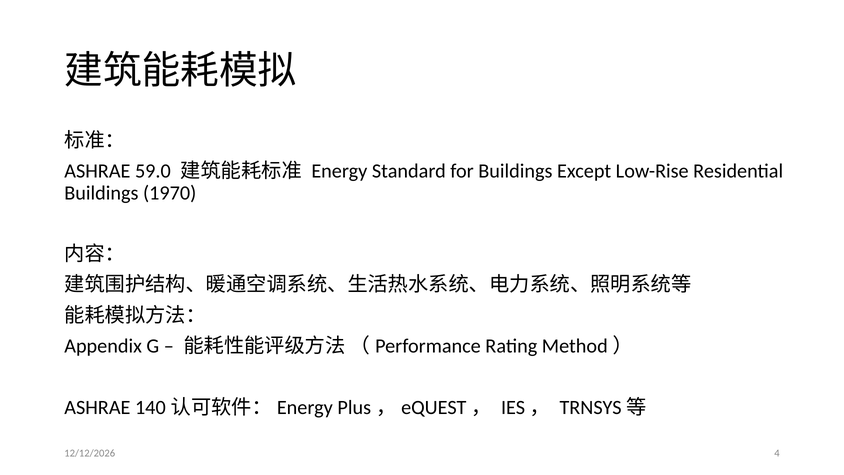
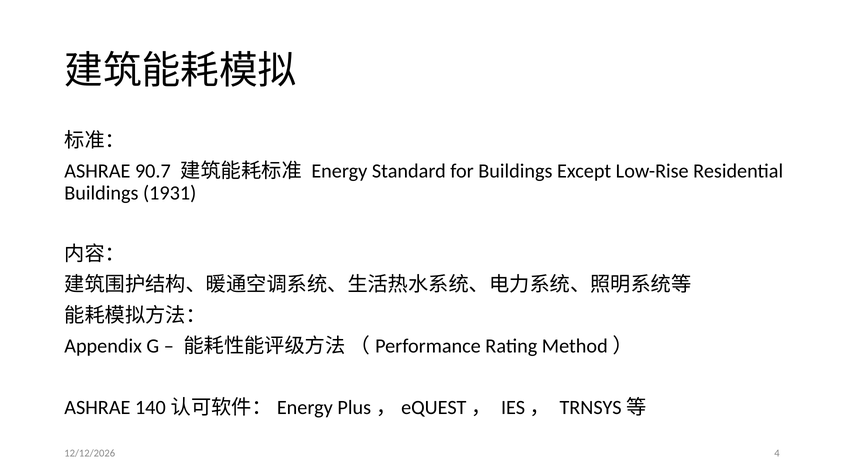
59.0: 59.0 -> 90.7
1970: 1970 -> 1931
